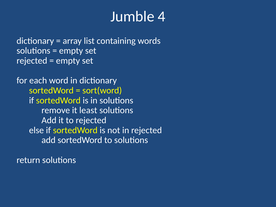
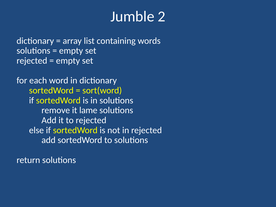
4: 4 -> 2
least: least -> lame
